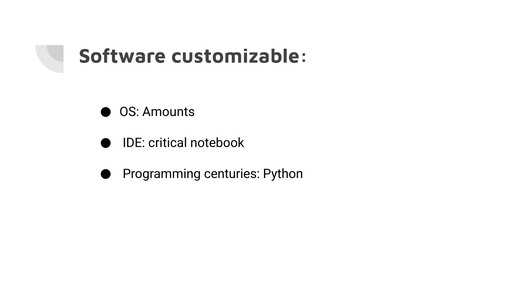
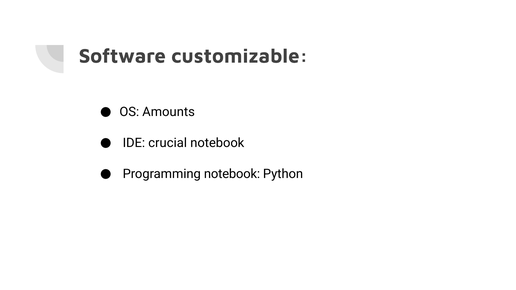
critical: critical -> crucial
Programming centuries: centuries -> notebook
